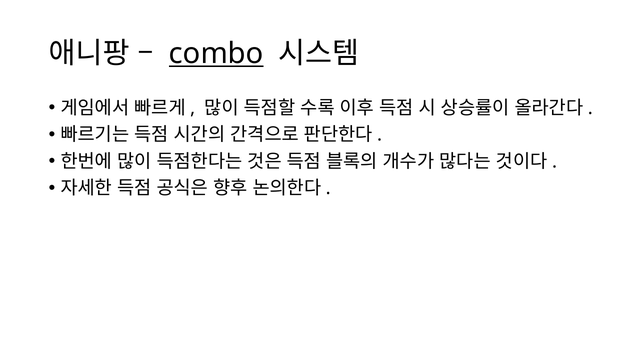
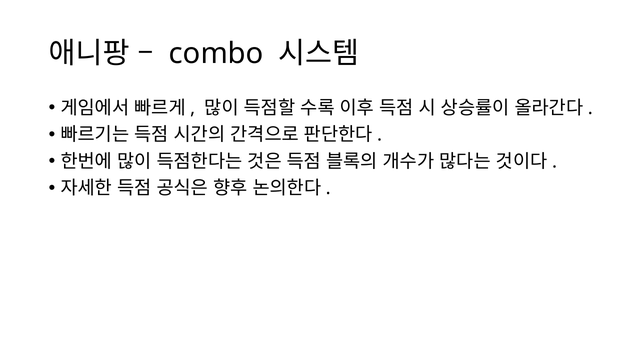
combo underline: present -> none
